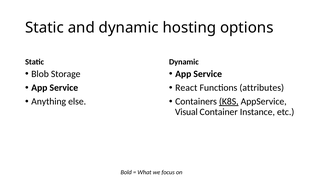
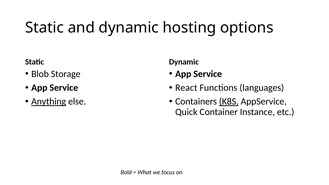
attributes: attributes -> languages
Anything underline: none -> present
Visual: Visual -> Quick
